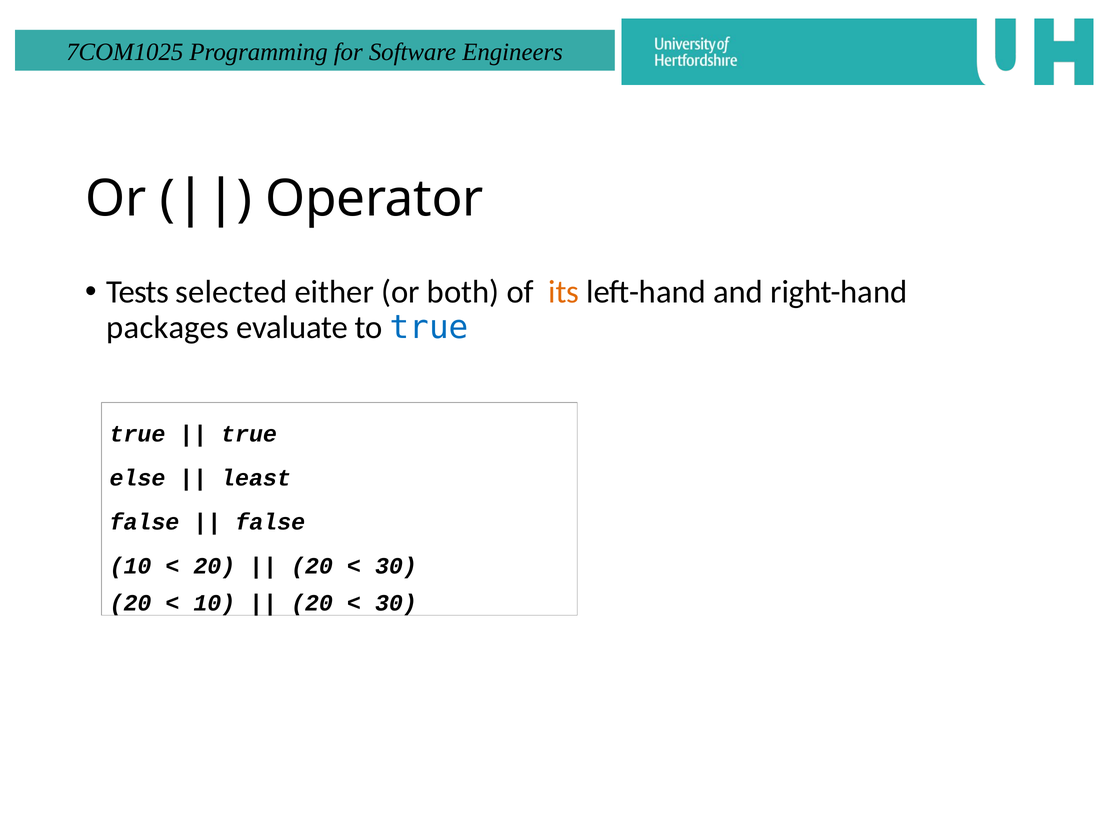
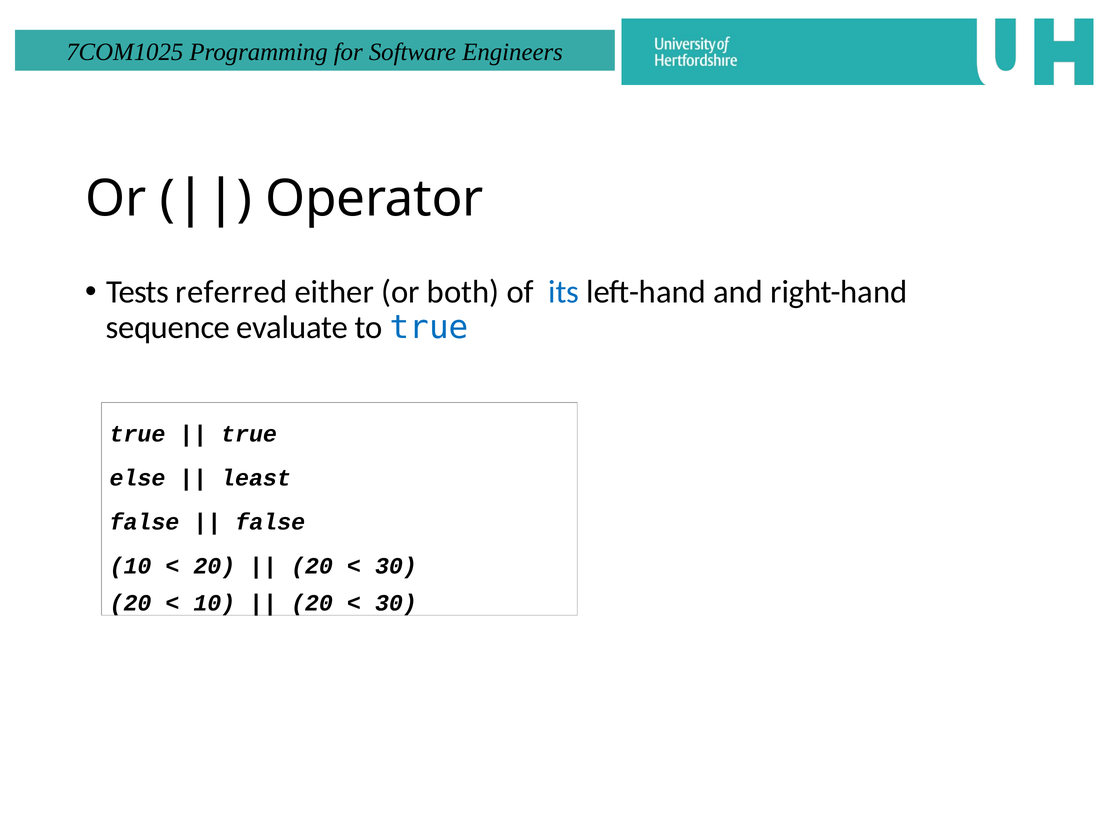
selected: selected -> referred
its colour: orange -> blue
packages: packages -> sequence
